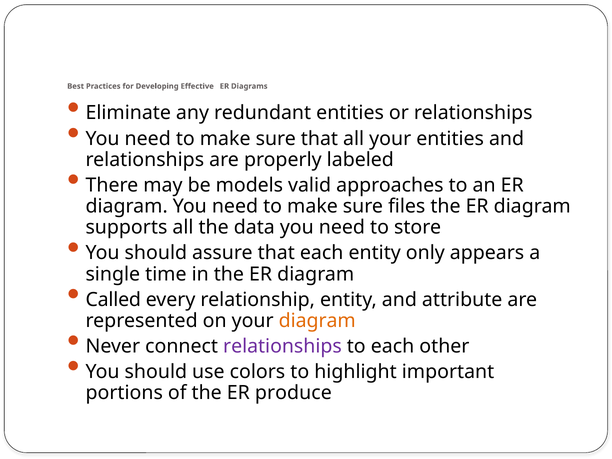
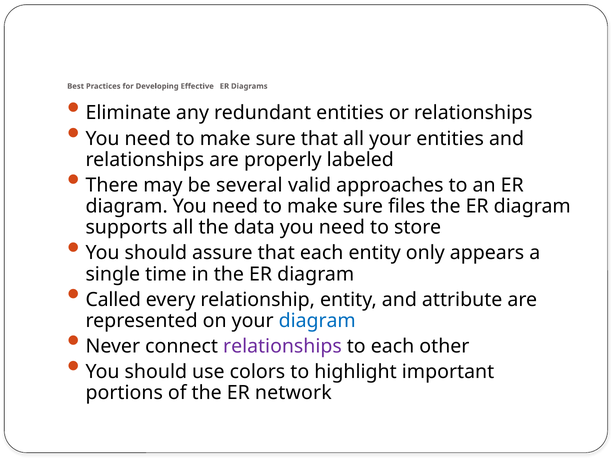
models: models -> several
diagram at (317, 321) colour: orange -> blue
produce: produce -> network
